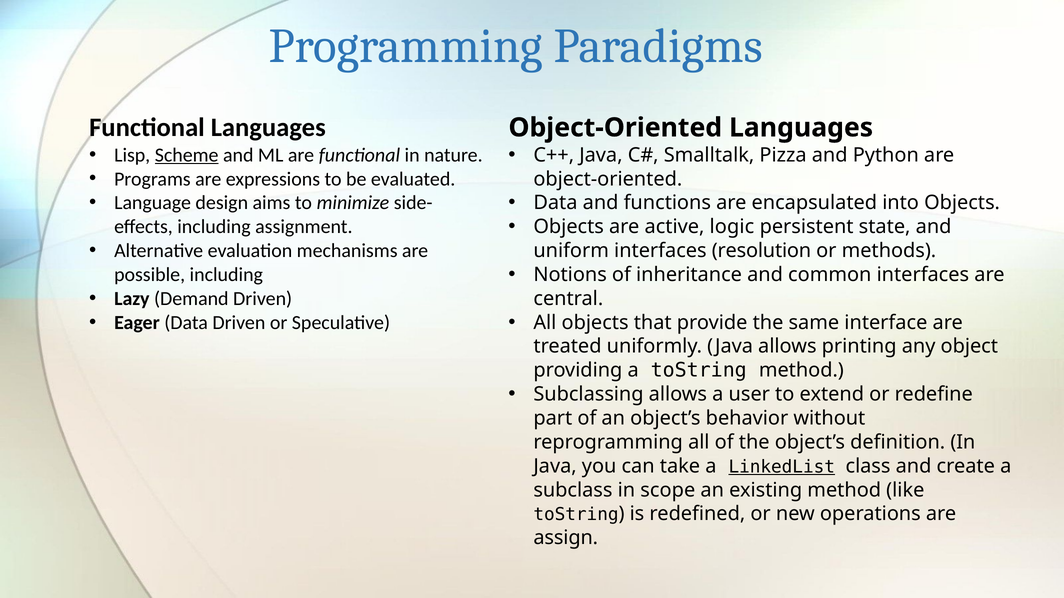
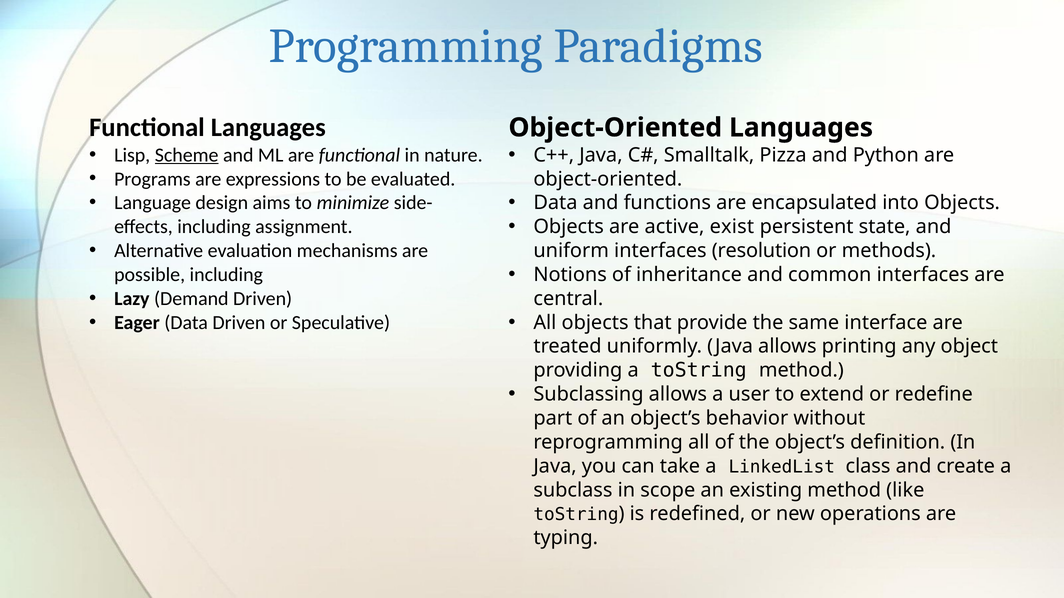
logic: logic -> exist
LinkedList underline: present -> none
assign: assign -> typing
